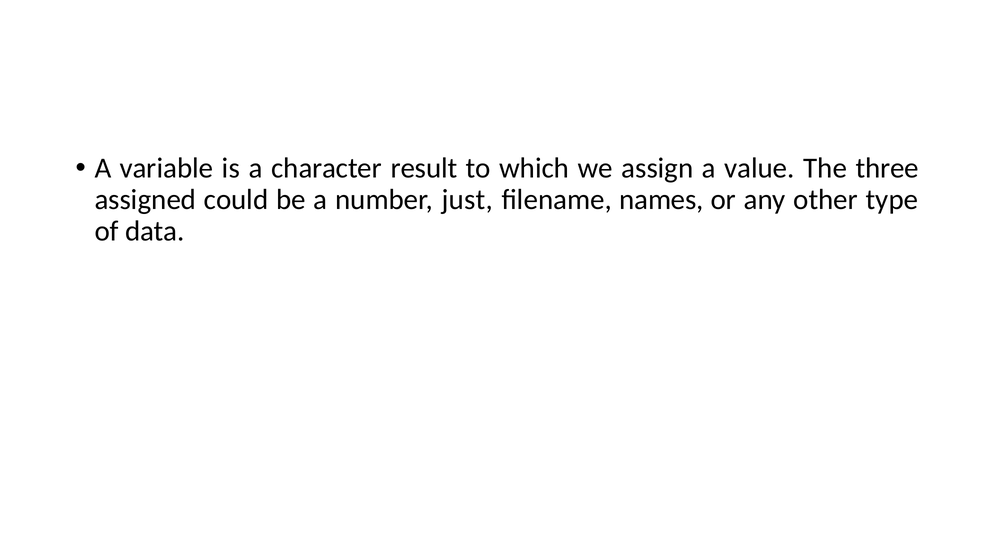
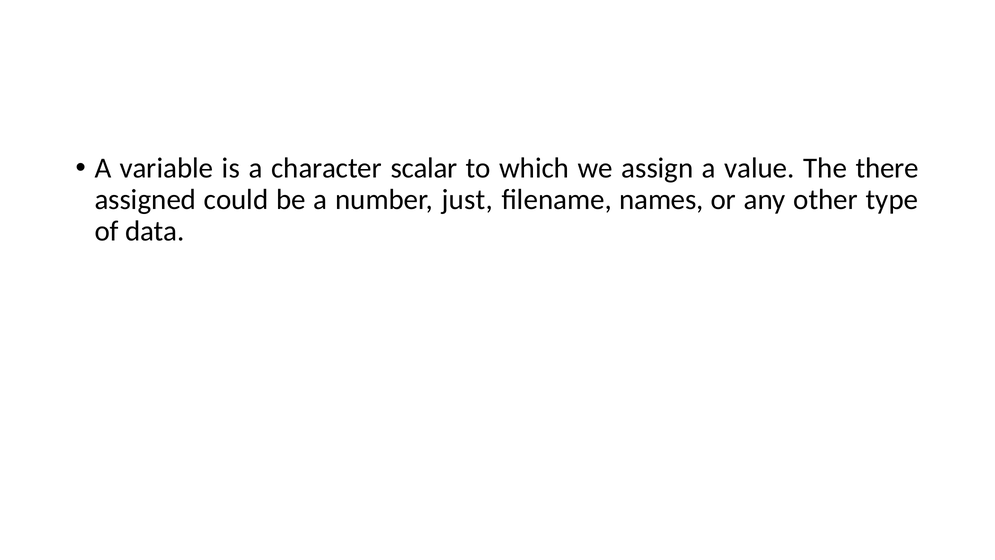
result: result -> scalar
three: three -> there
